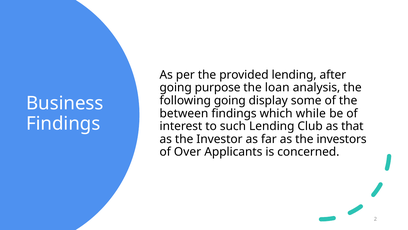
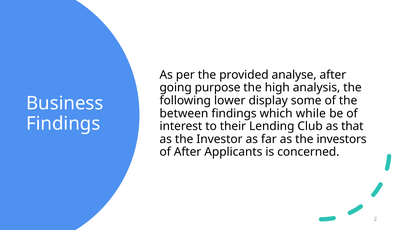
provided lending: lending -> analyse
loan: loan -> high
following going: going -> lower
such: such -> their
of Over: Over -> After
